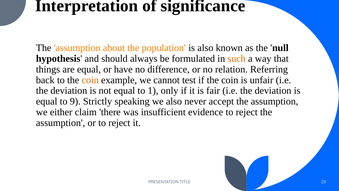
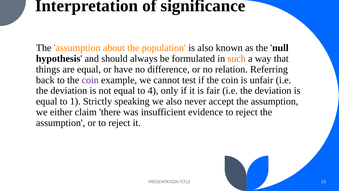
coin at (90, 80) colour: orange -> purple
1: 1 -> 4
9: 9 -> 1
